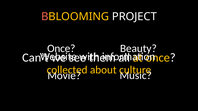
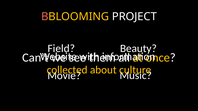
Once at (61, 49): Once -> Field
